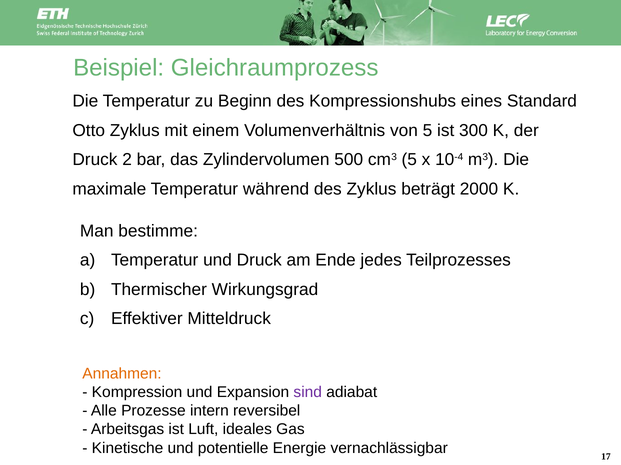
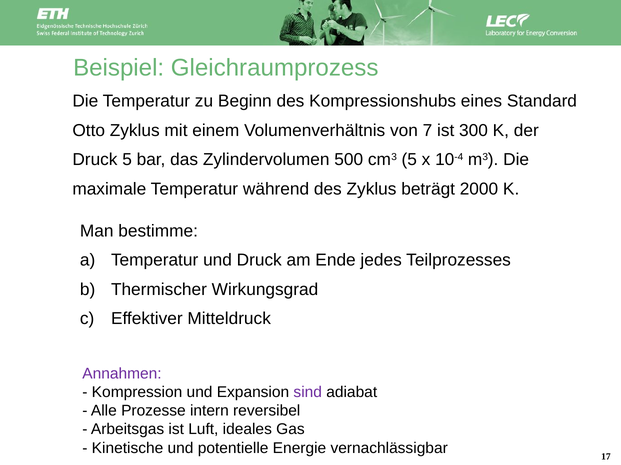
von 5: 5 -> 7
Druck 2: 2 -> 5
Annahmen colour: orange -> purple
